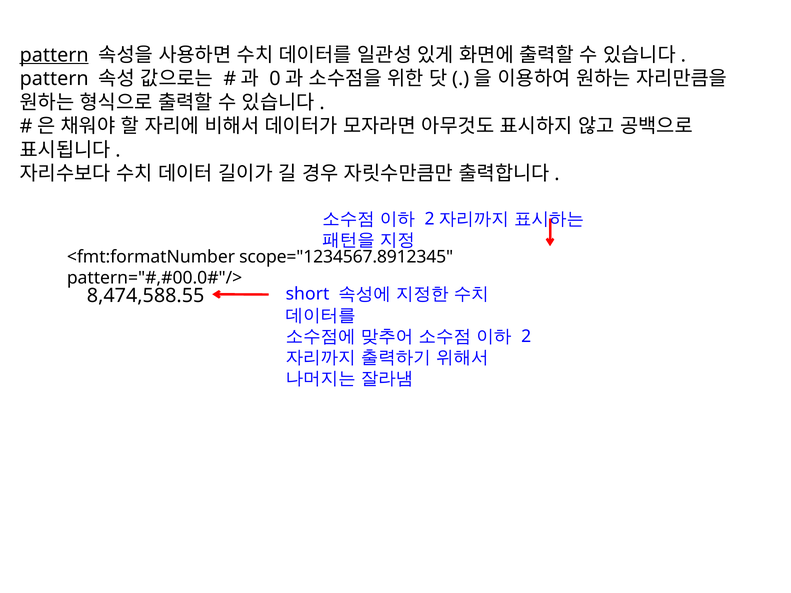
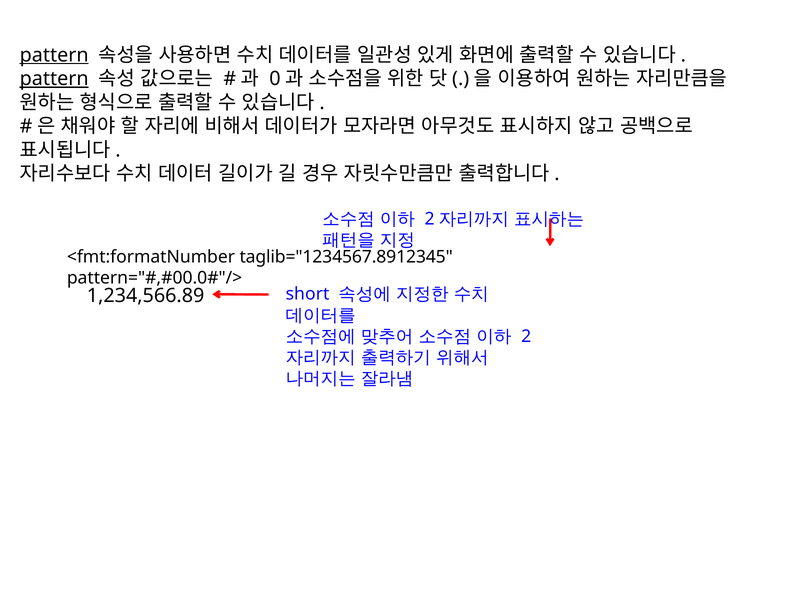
pattern at (54, 79) underline: none -> present
scope="1234567.8912345: scope="1234567.8912345 -> taglib="1234567.8912345
8,474,588.55: 8,474,588.55 -> 1,234,566.89
